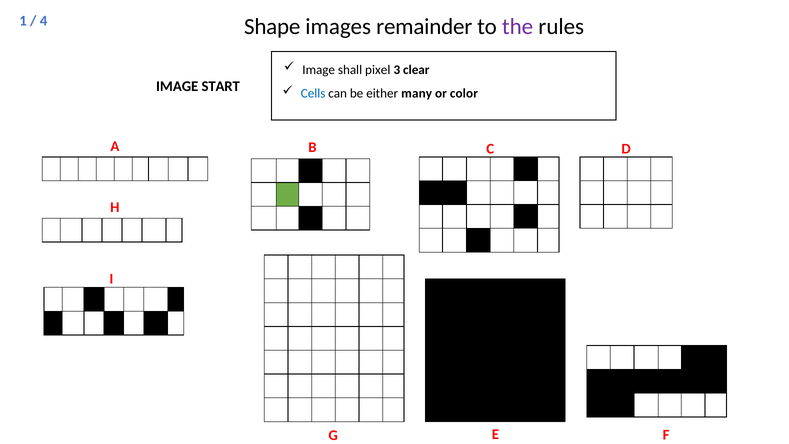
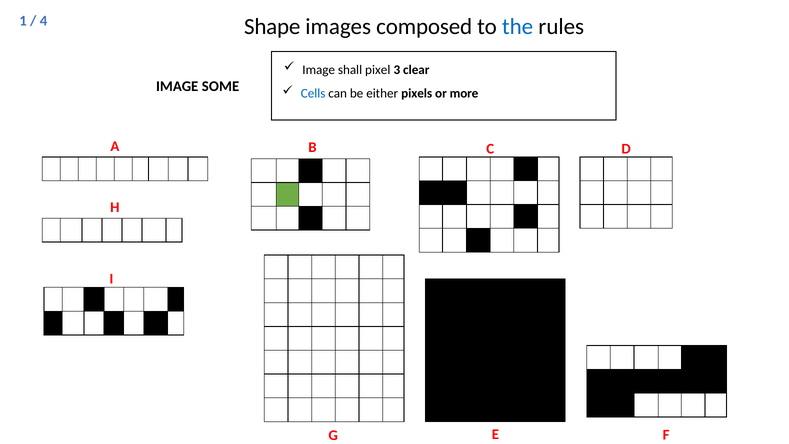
remainder: remainder -> composed
the colour: purple -> blue
START: START -> SOME
many: many -> pixels
color: color -> more
